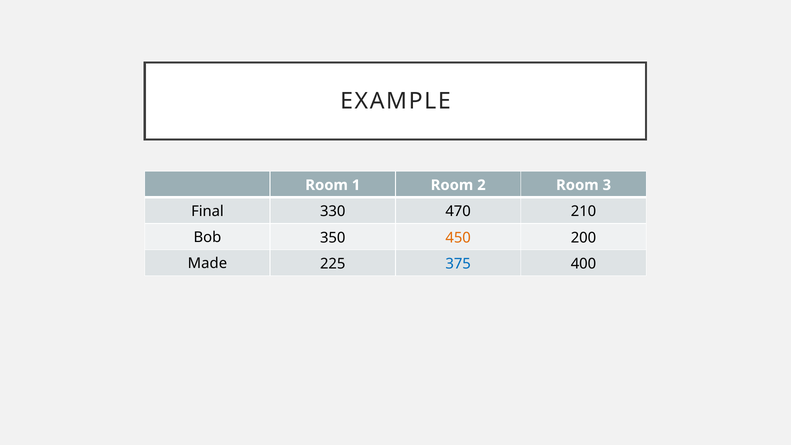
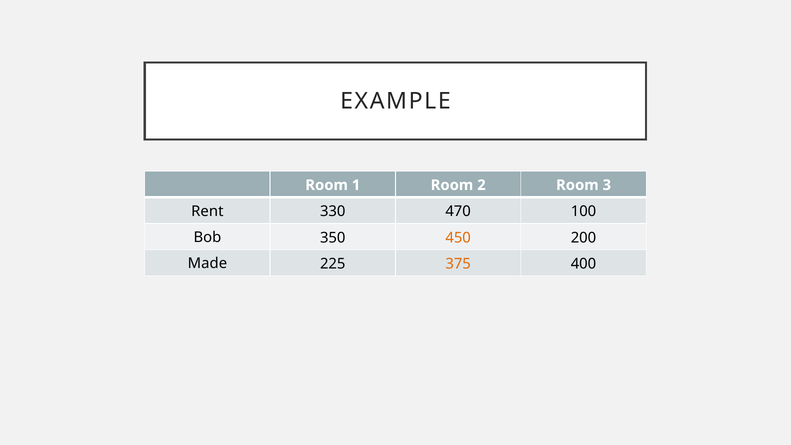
Final: Final -> Rent
210: 210 -> 100
375 colour: blue -> orange
